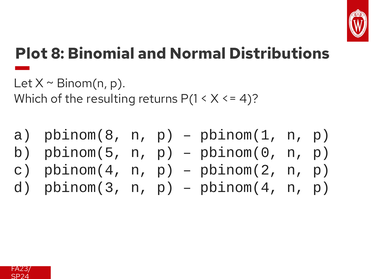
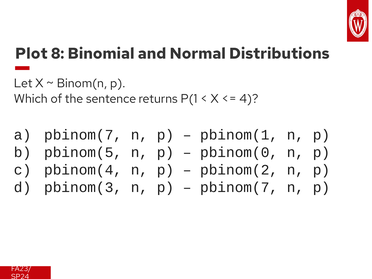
resulting: resulting -> sentence
pbinom(8 at (83, 135): pbinom(8 -> pbinom(7
pbinom(4 at (239, 187): pbinom(4 -> pbinom(7
